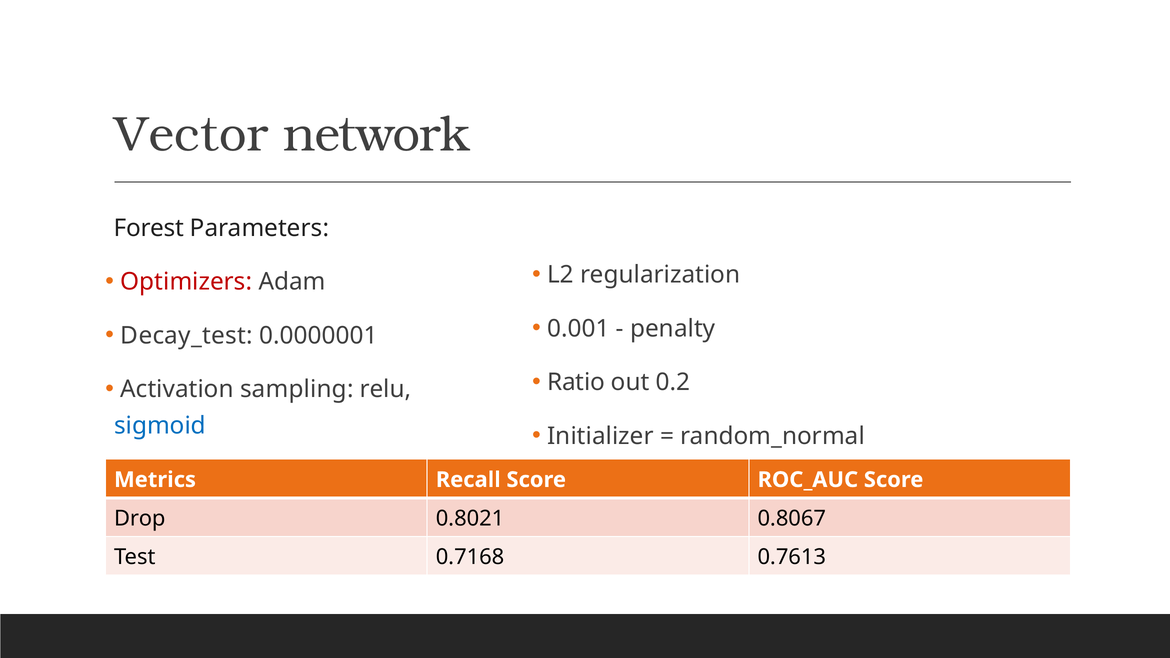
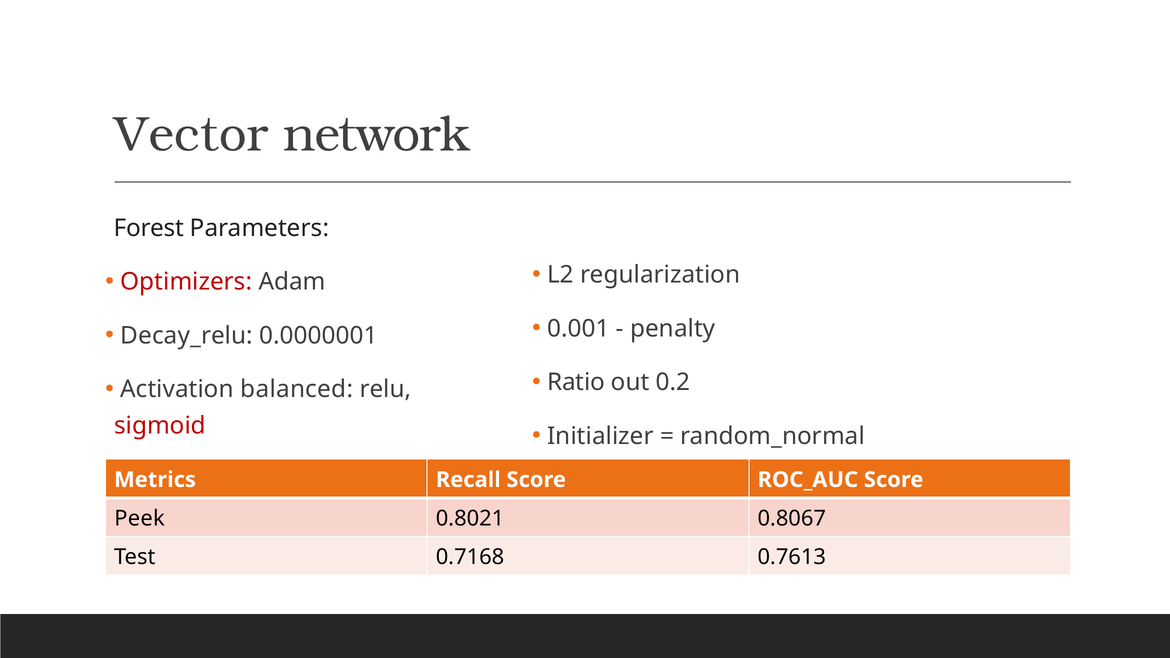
Decay_test: Decay_test -> Decay_relu
sampling: sampling -> balanced
sigmoid colour: blue -> red
Drop: Drop -> Peek
